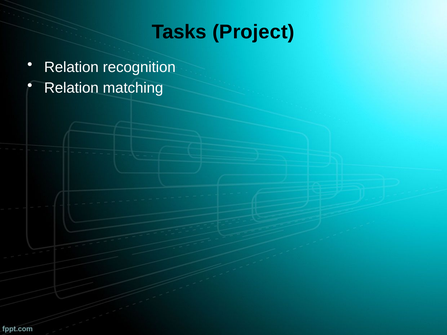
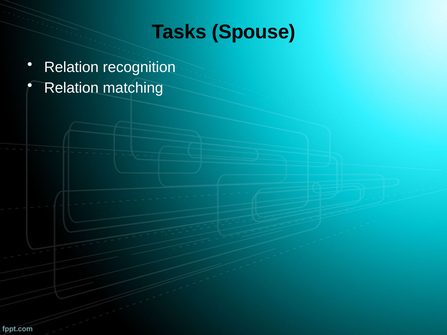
Project: Project -> Spouse
